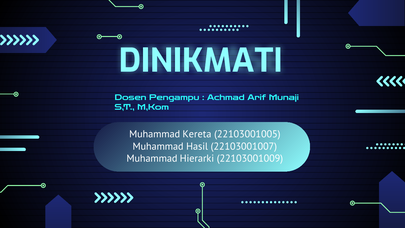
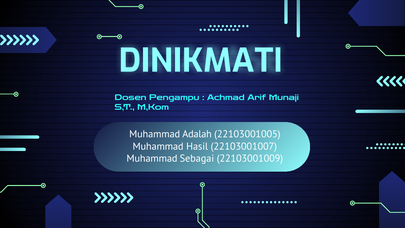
Kereta: Kereta -> Adalah
Hierarki: Hierarki -> Sebagai
